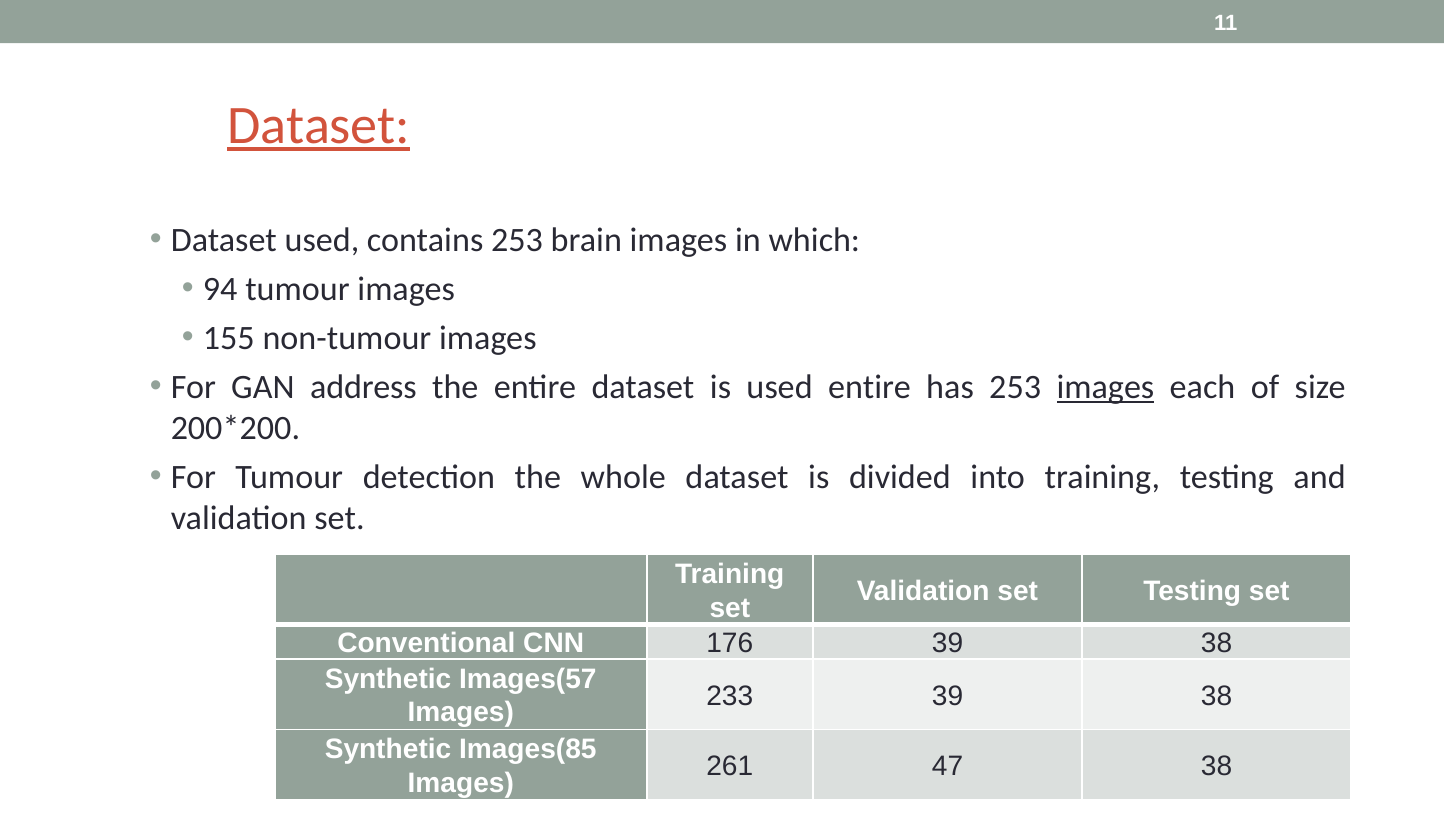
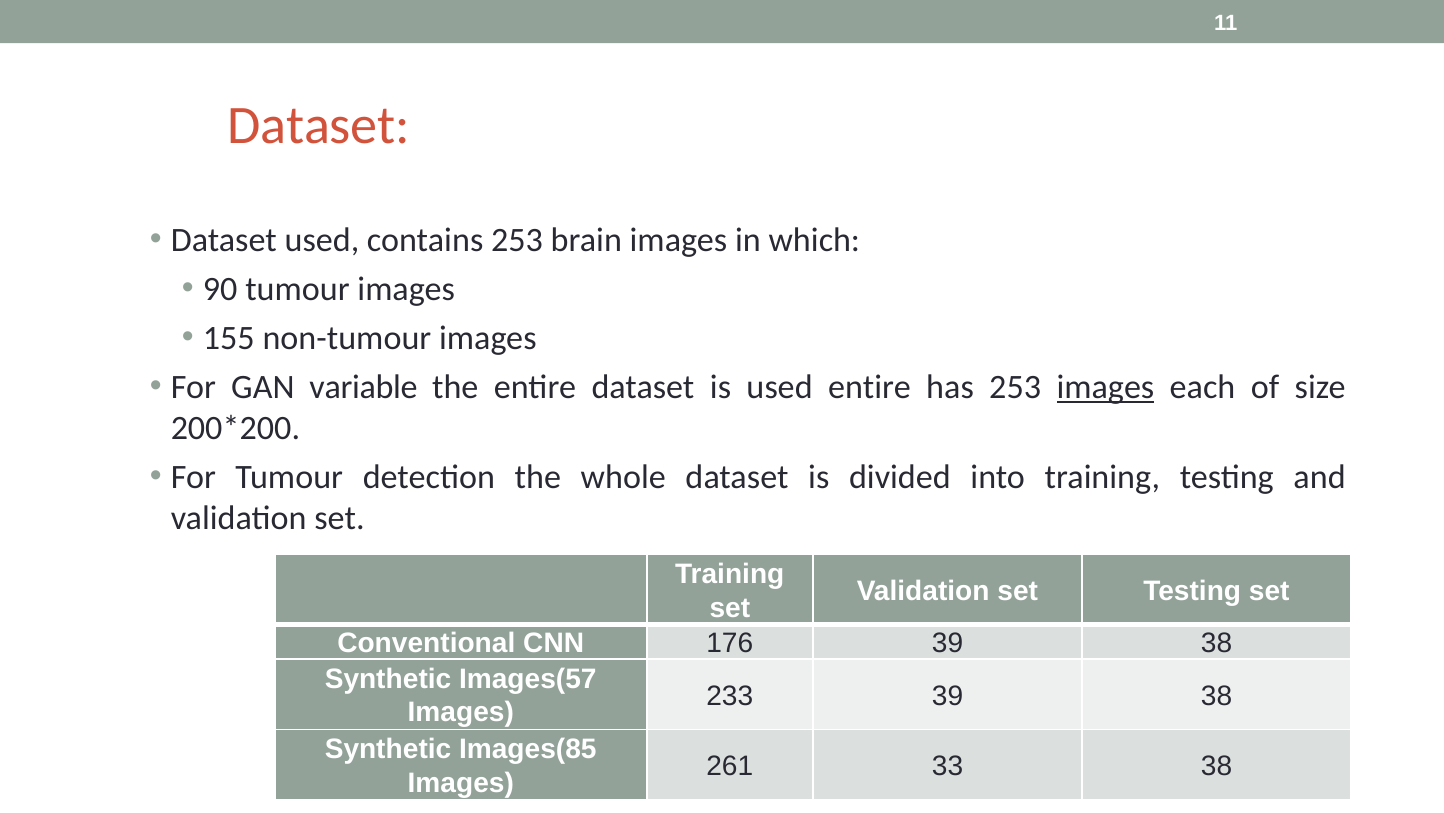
Dataset at (319, 126) underline: present -> none
94: 94 -> 90
address: address -> variable
47: 47 -> 33
